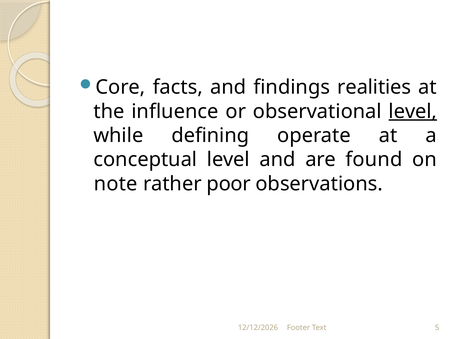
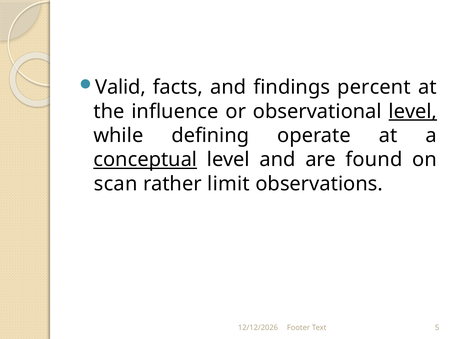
Core: Core -> Valid
realities: realities -> percent
conceptual underline: none -> present
note: note -> scan
poor: poor -> limit
